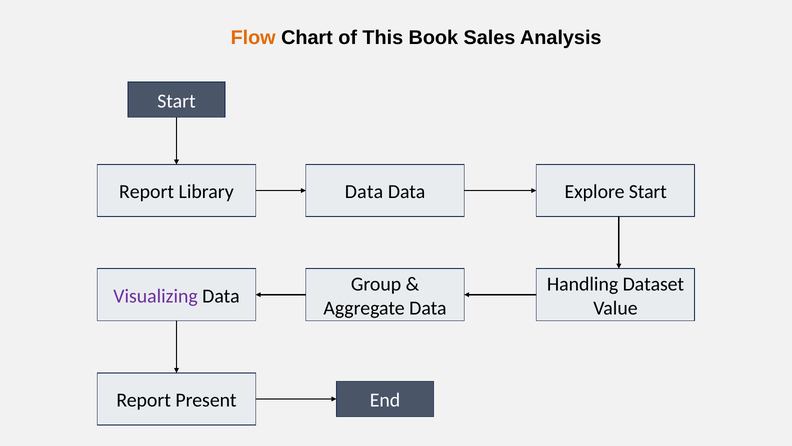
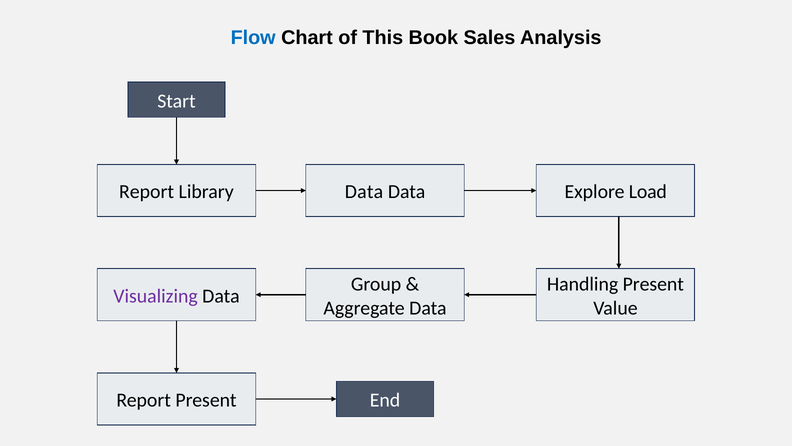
Flow colour: orange -> blue
Explore Start: Start -> Load
Handling Dataset: Dataset -> Present
